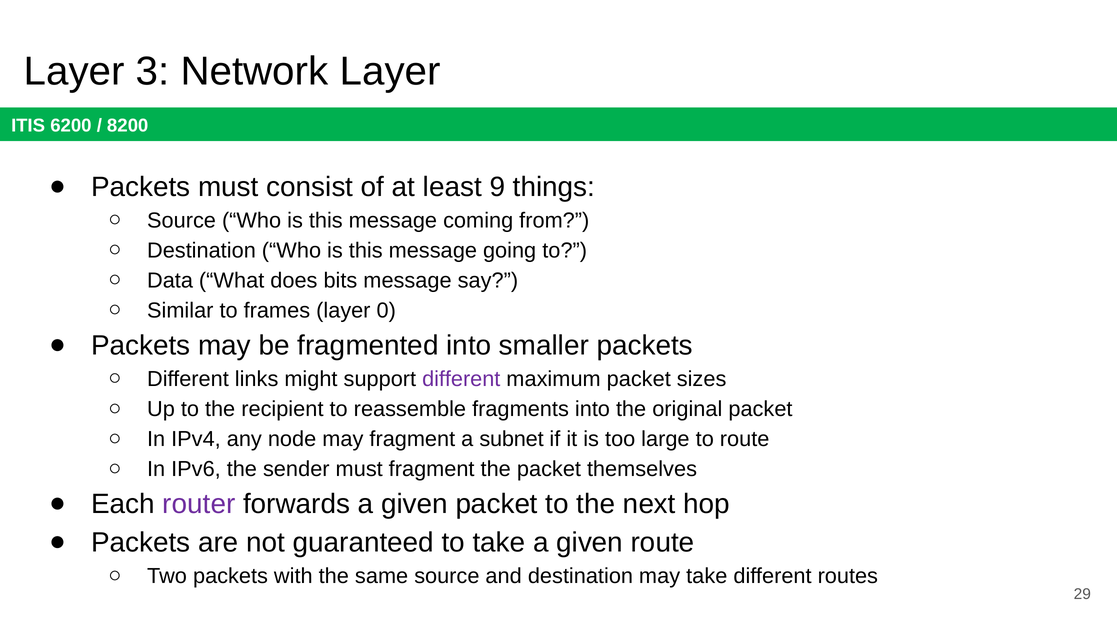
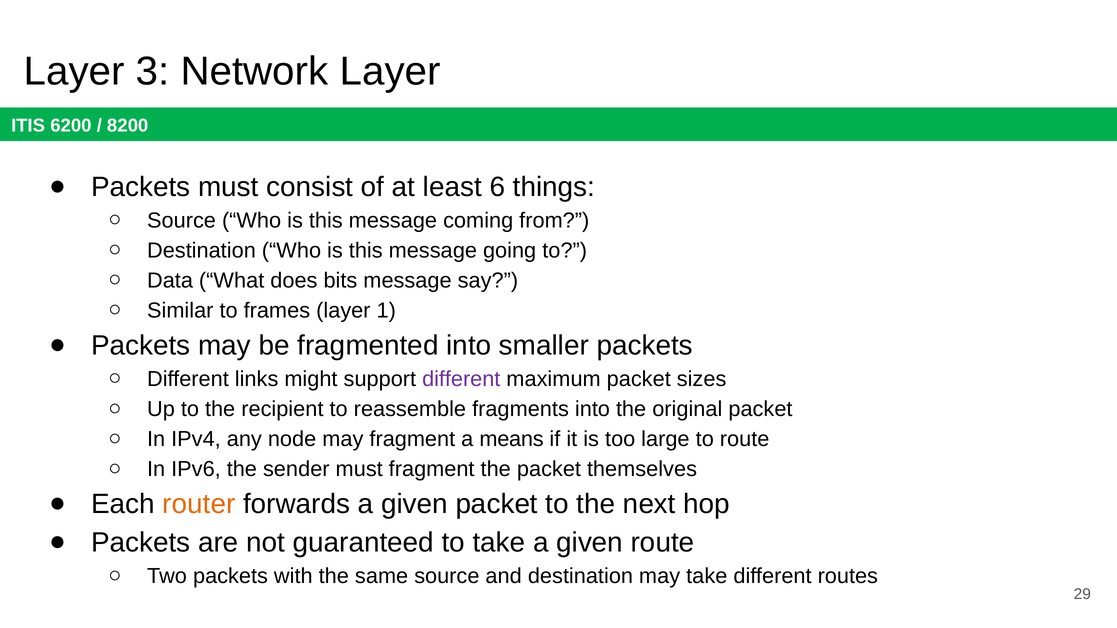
9: 9 -> 6
0: 0 -> 1
subnet: subnet -> means
router colour: purple -> orange
